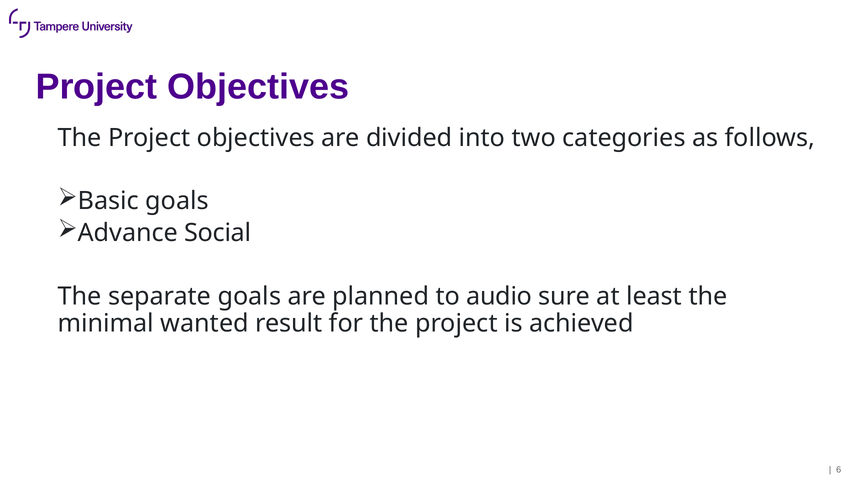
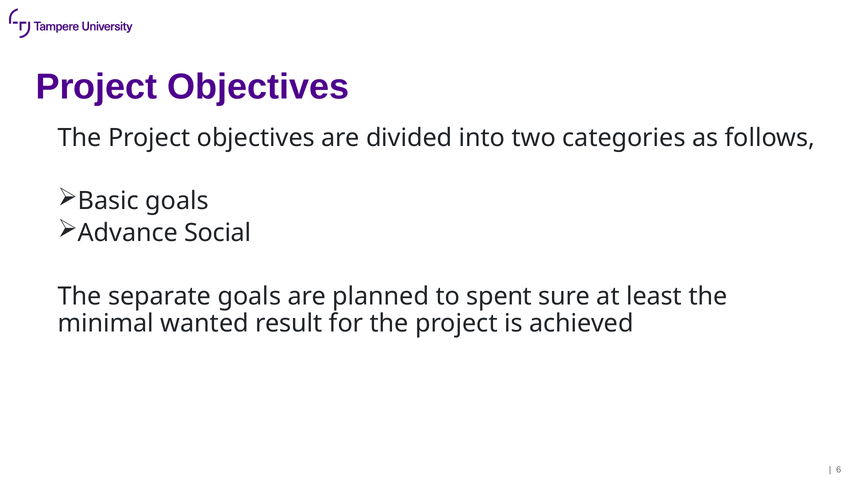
audio: audio -> spent
